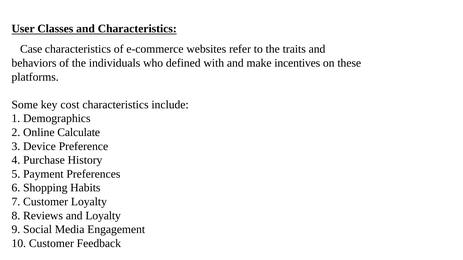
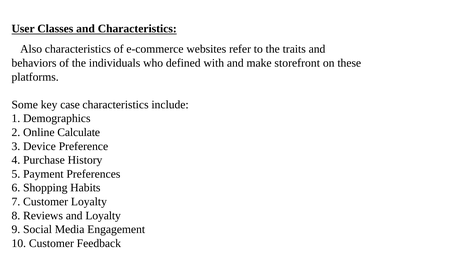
Case: Case -> Also
incentives: incentives -> storefront
cost: cost -> case
